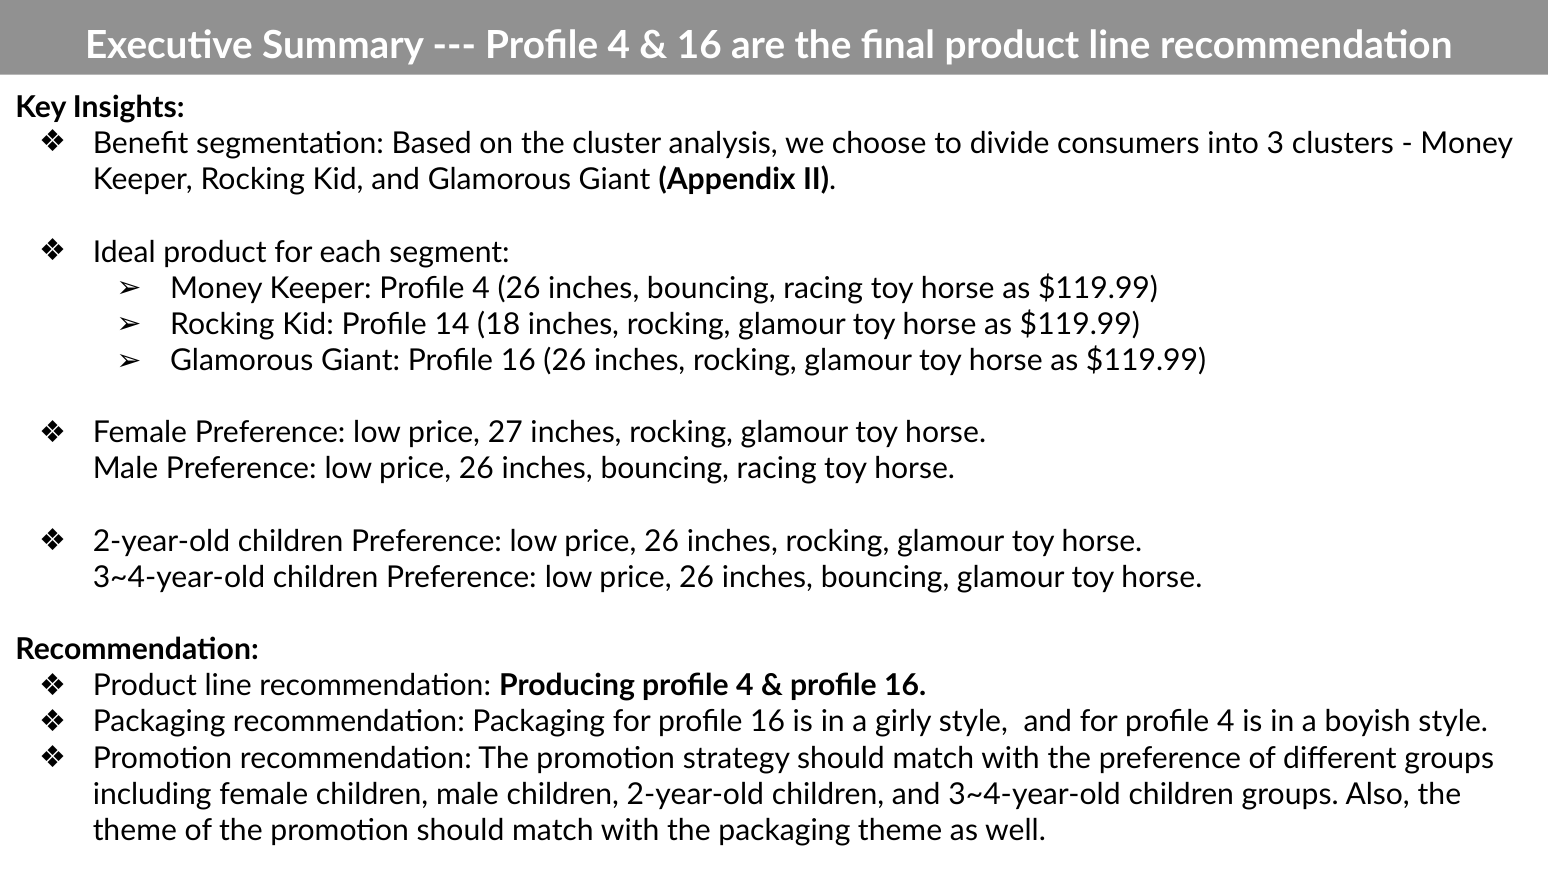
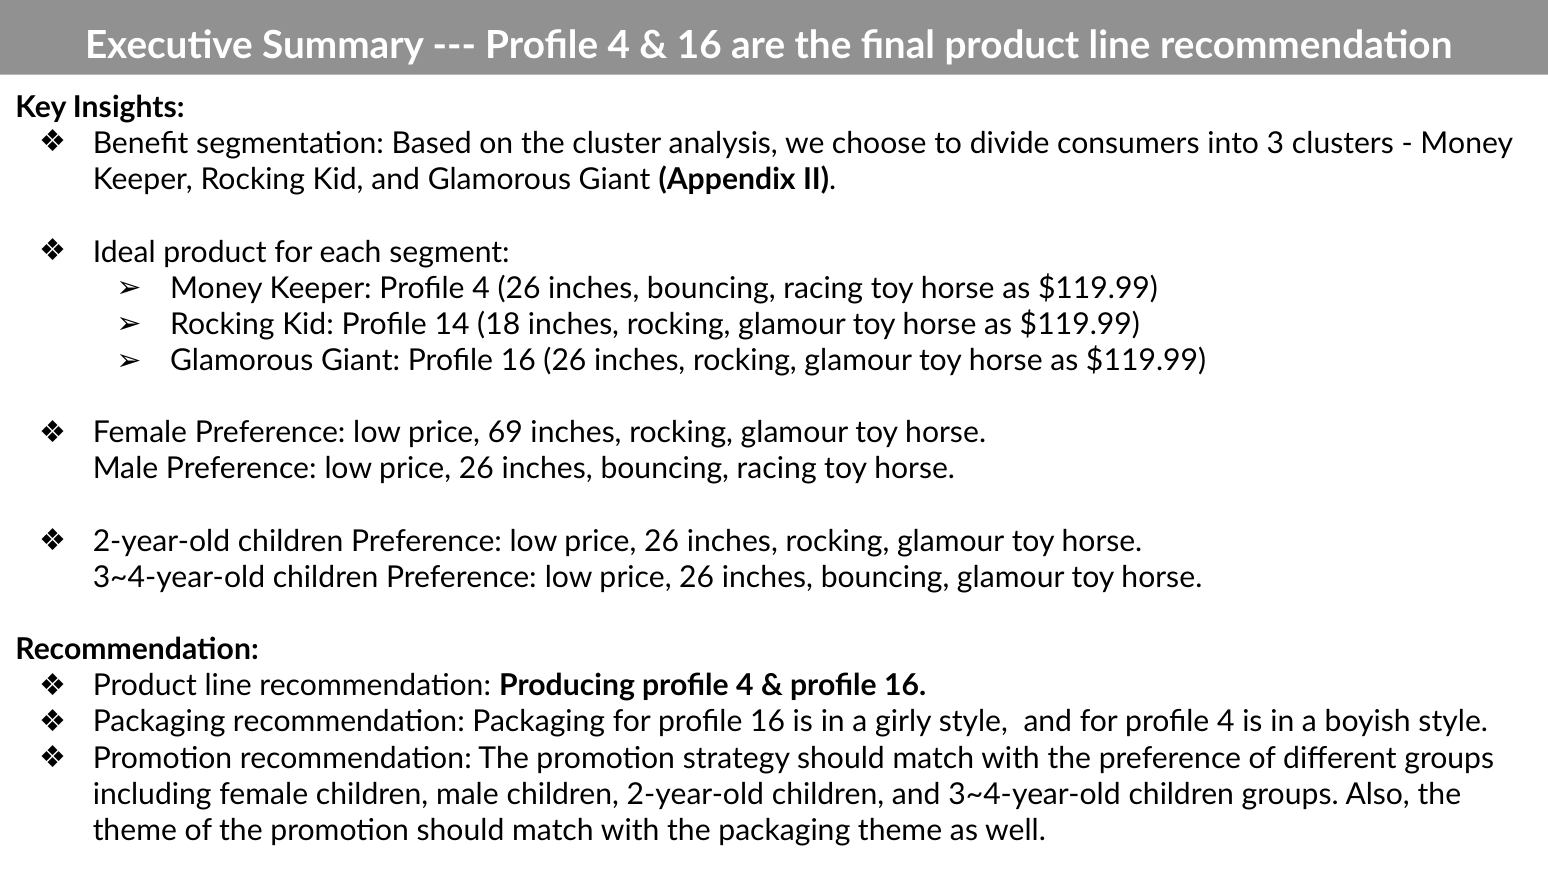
27: 27 -> 69
